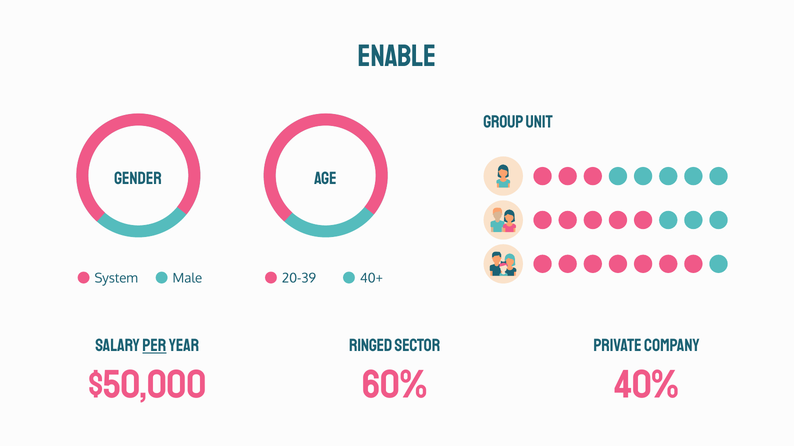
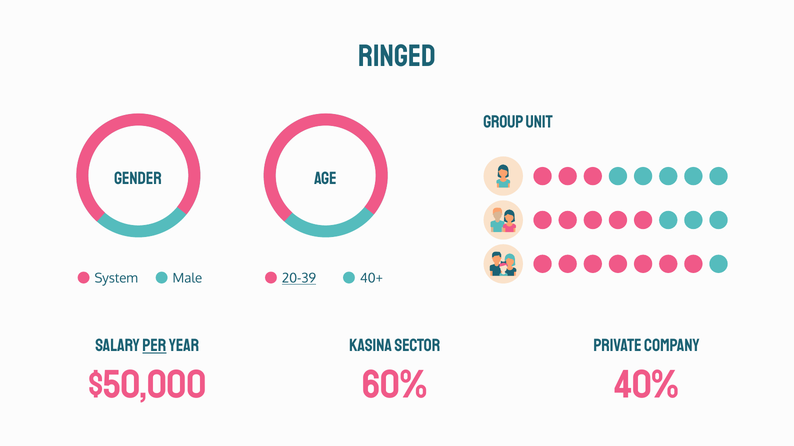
ENABLE: ENABLE -> RINGED
20-39 underline: none -> present
Ringed: Ringed -> Kasina
